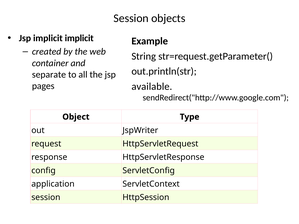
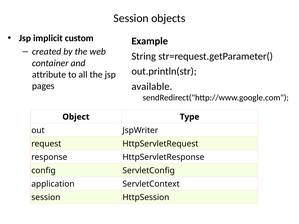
implicit implicit: implicit -> custom
separate: separate -> attribute
